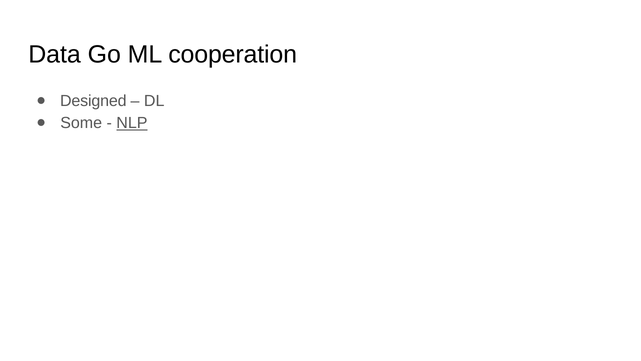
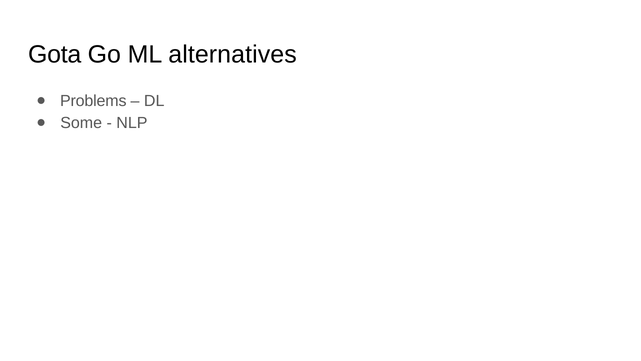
Data: Data -> Gota
cooperation: cooperation -> alternatives
Designed: Designed -> Problems
NLP underline: present -> none
